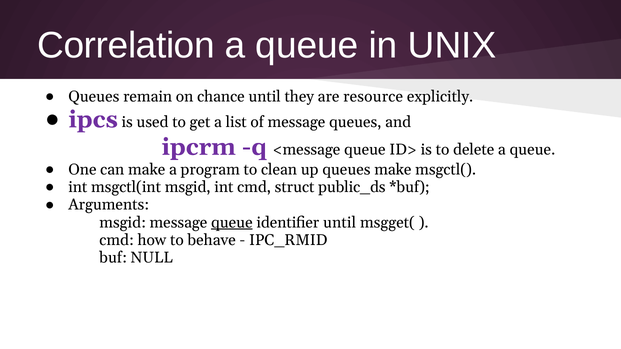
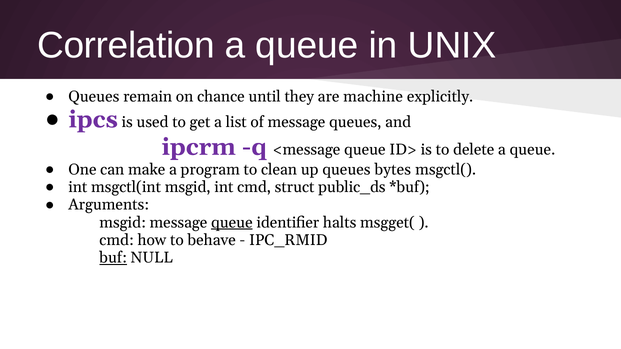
resource: resource -> machine
queues make: make -> bytes
identifier until: until -> halts
buf underline: none -> present
